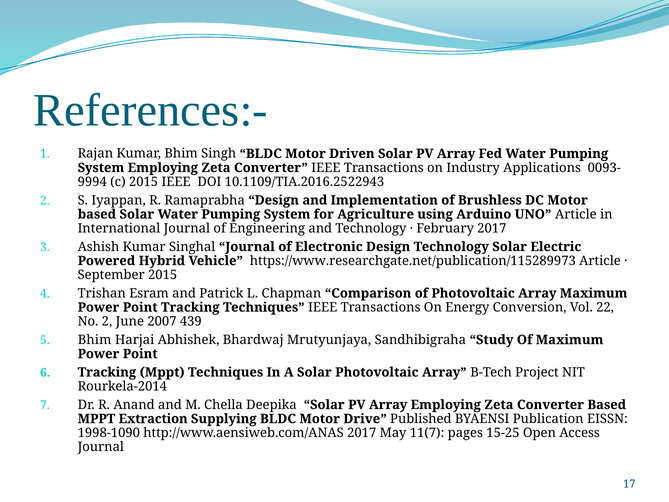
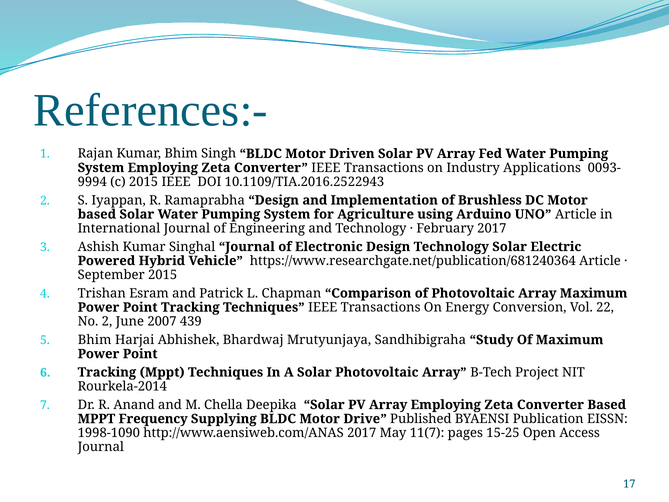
https://www.researchgate.net/publication/115289973: https://www.researchgate.net/publication/115289973 -> https://www.researchgate.net/publication/681240364
Extraction: Extraction -> Frequency
